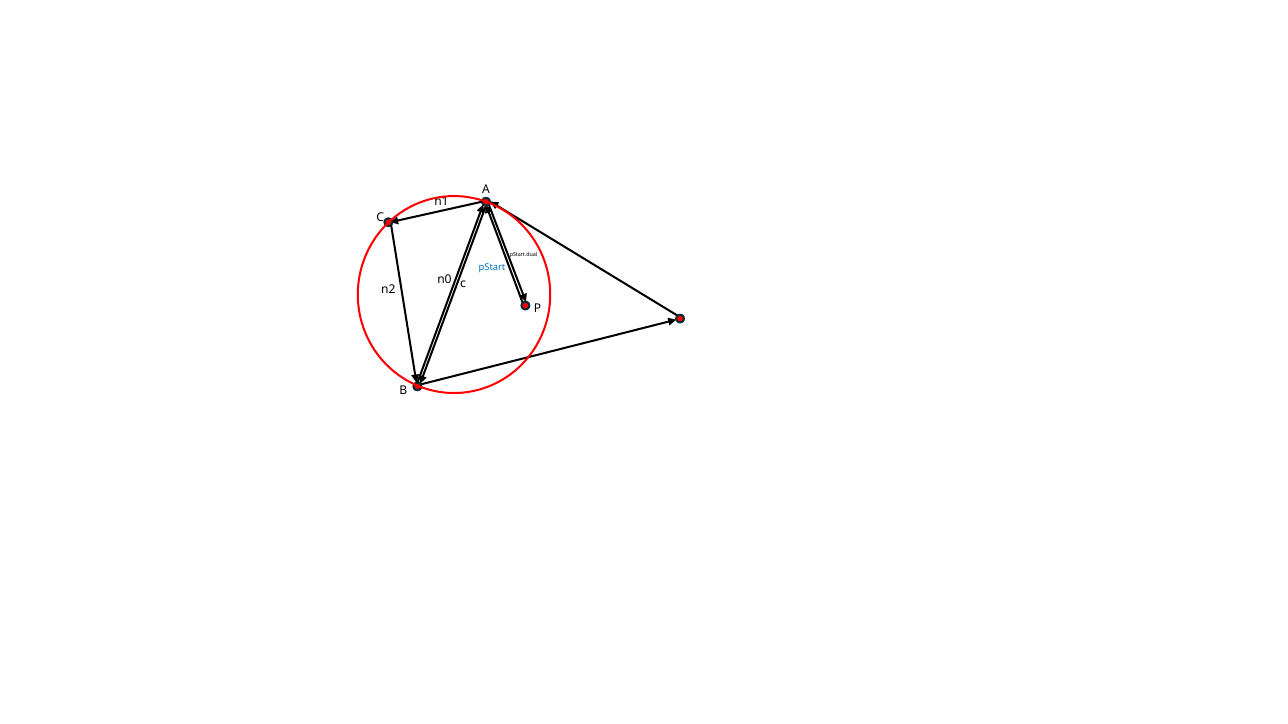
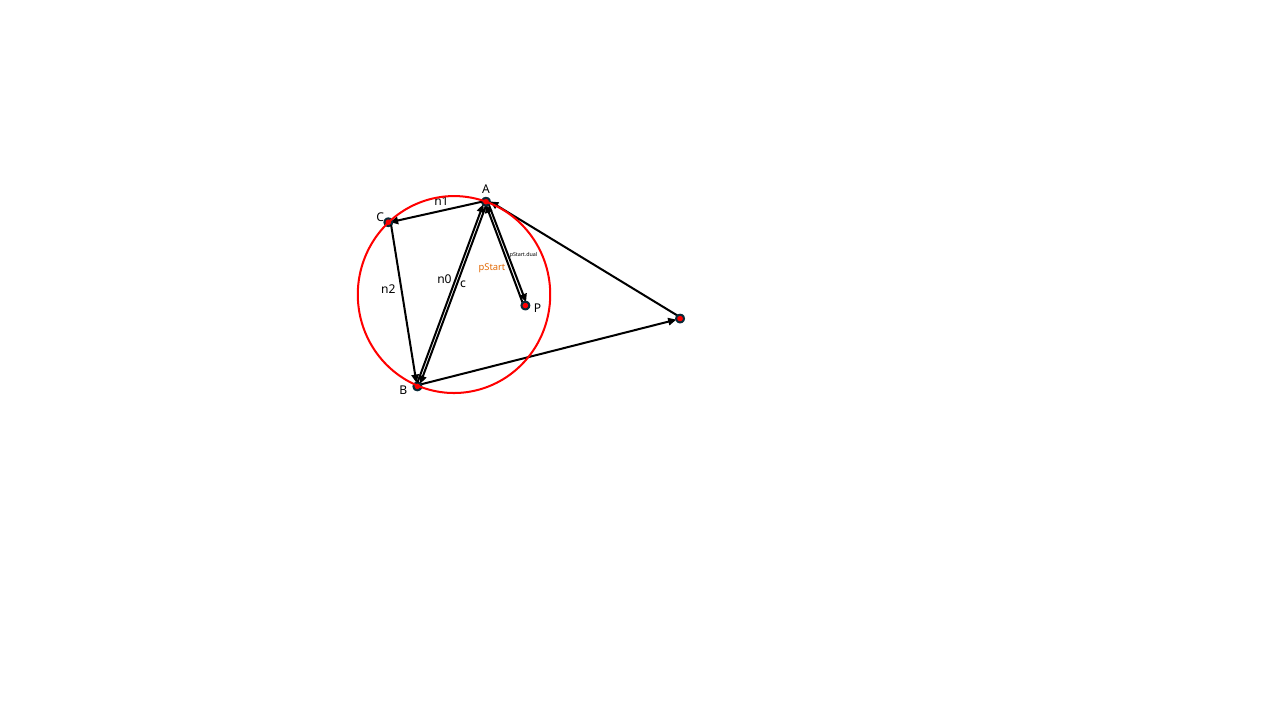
pStart colour: blue -> orange
